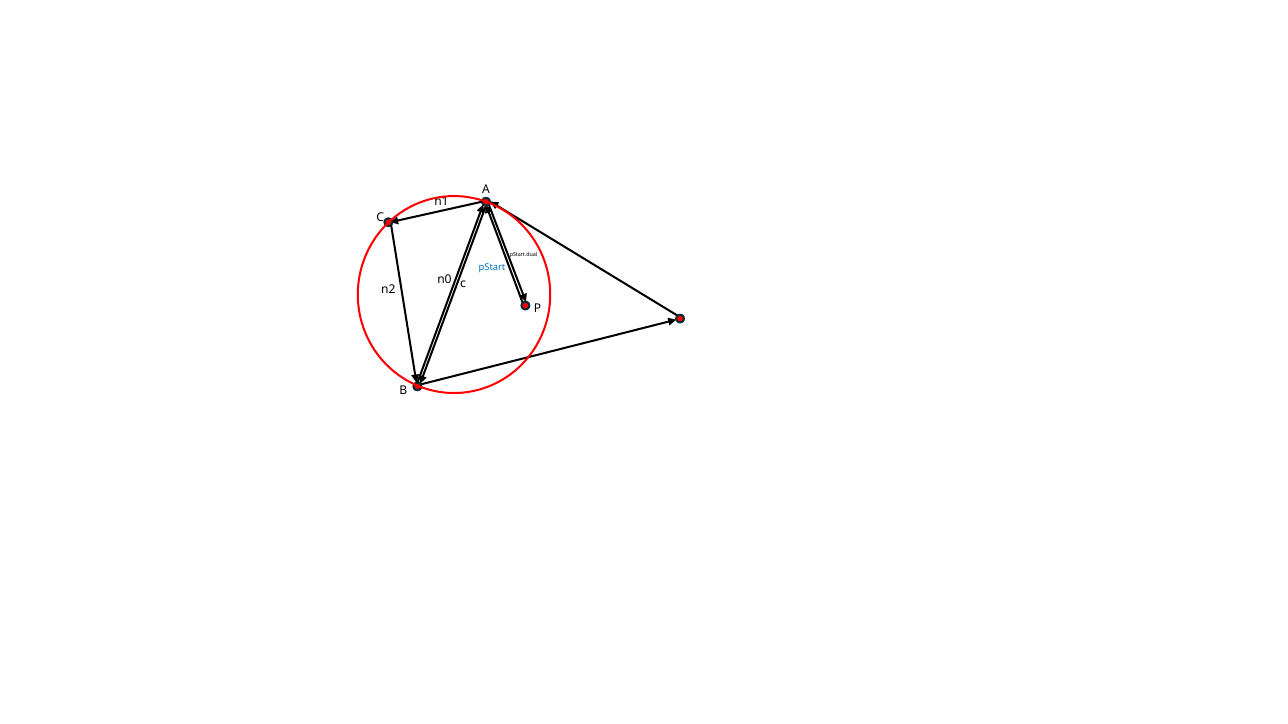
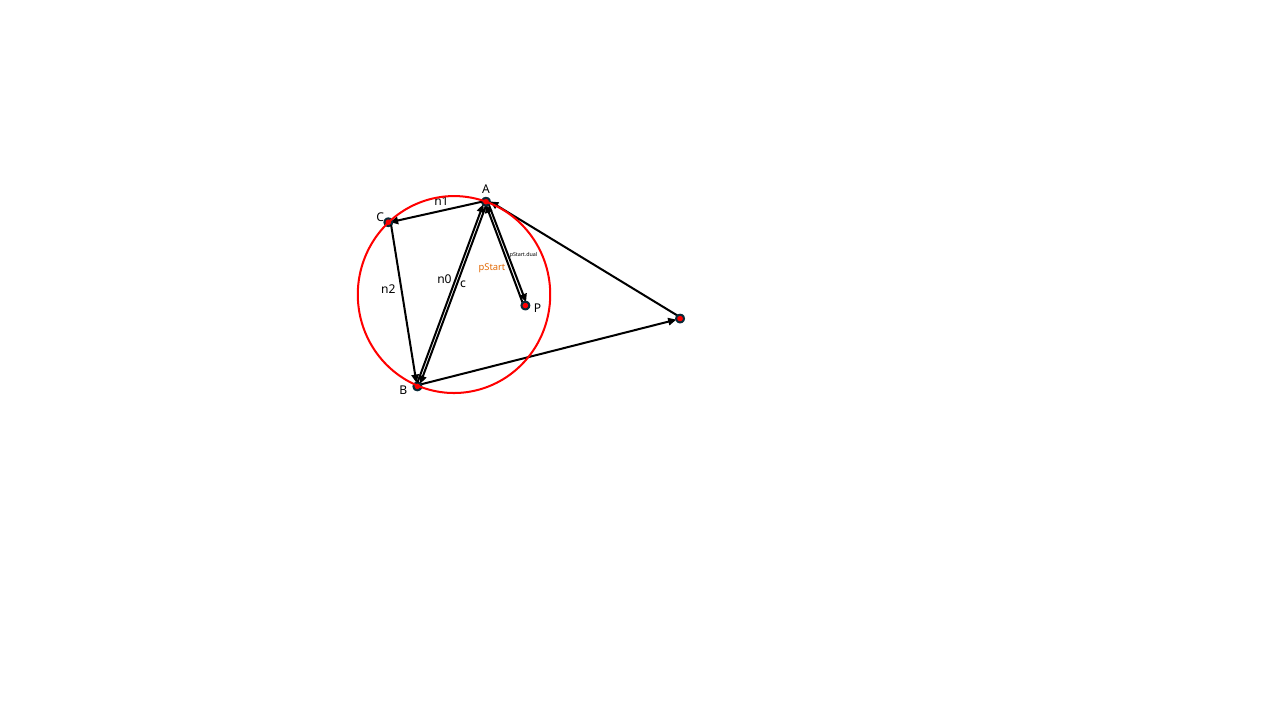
pStart colour: blue -> orange
